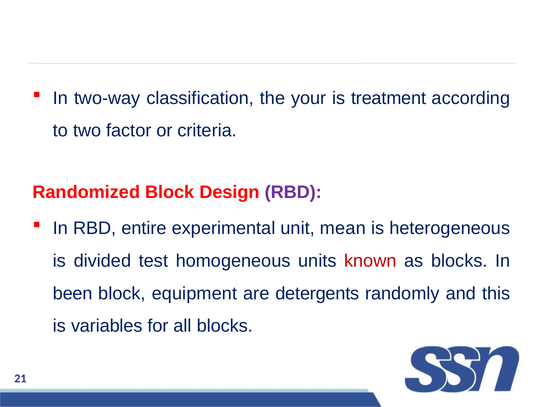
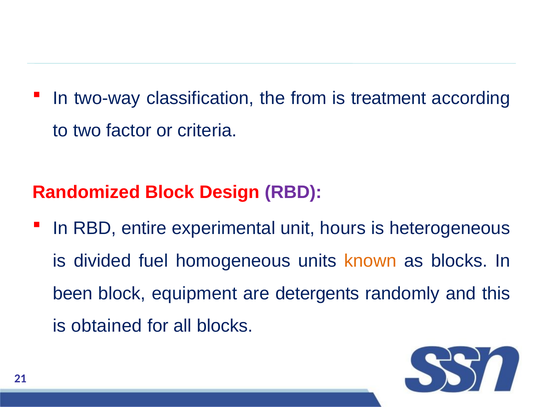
your: your -> from
mean: mean -> hours
test: test -> fuel
known colour: red -> orange
variables: variables -> obtained
